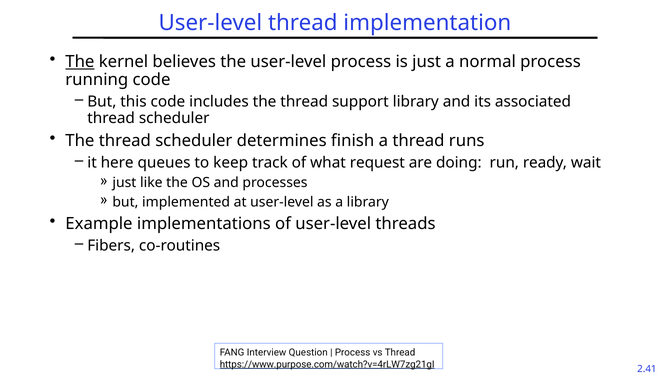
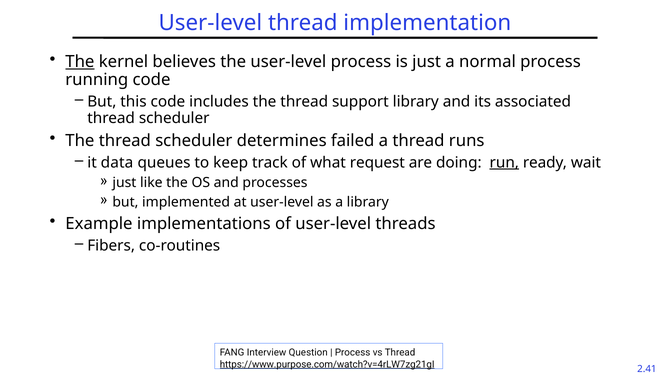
finish: finish -> failed
here: here -> data
run underline: none -> present
